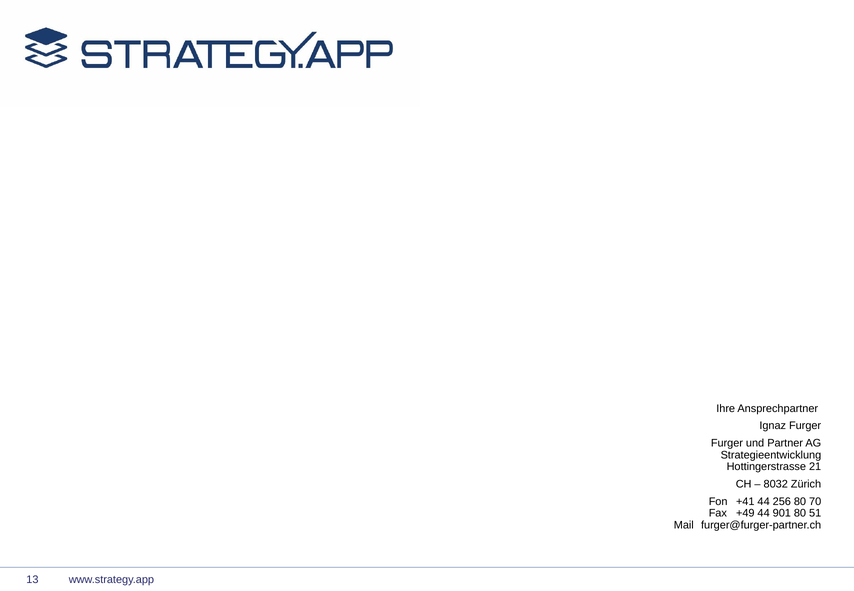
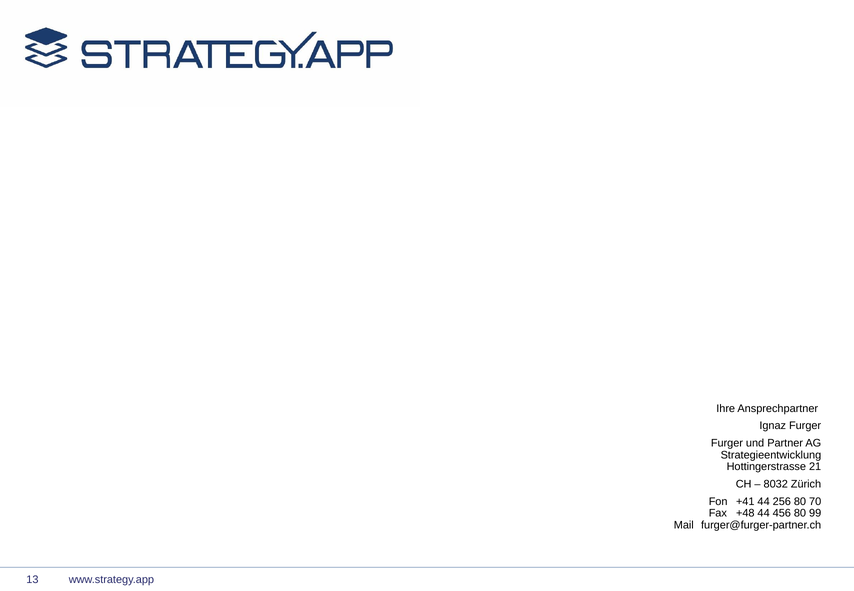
+49: +49 -> +48
901: 901 -> 456
51: 51 -> 99
